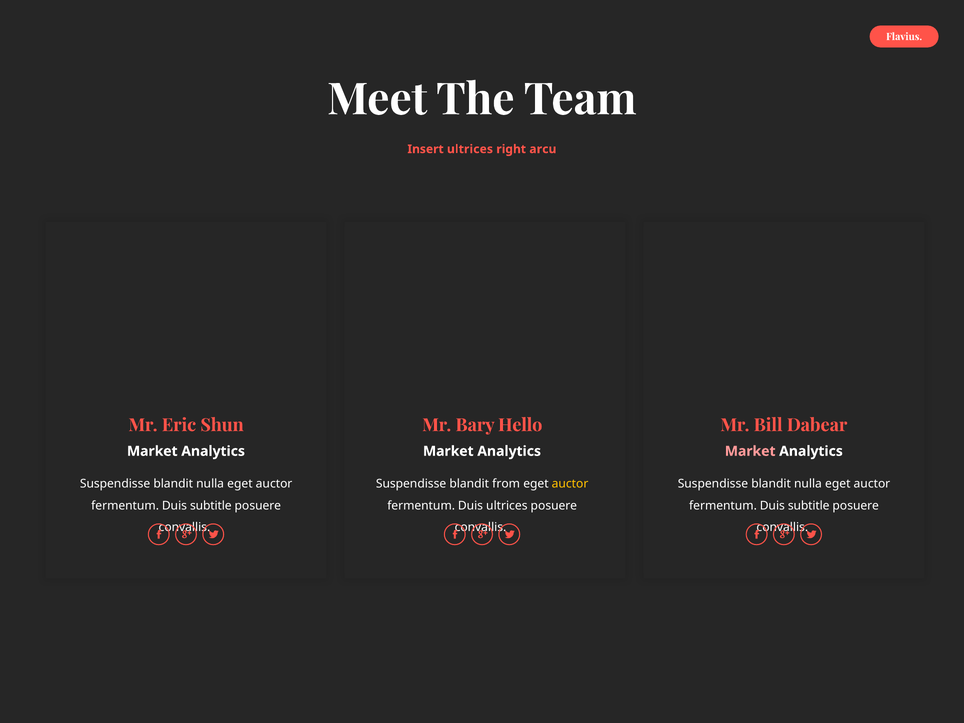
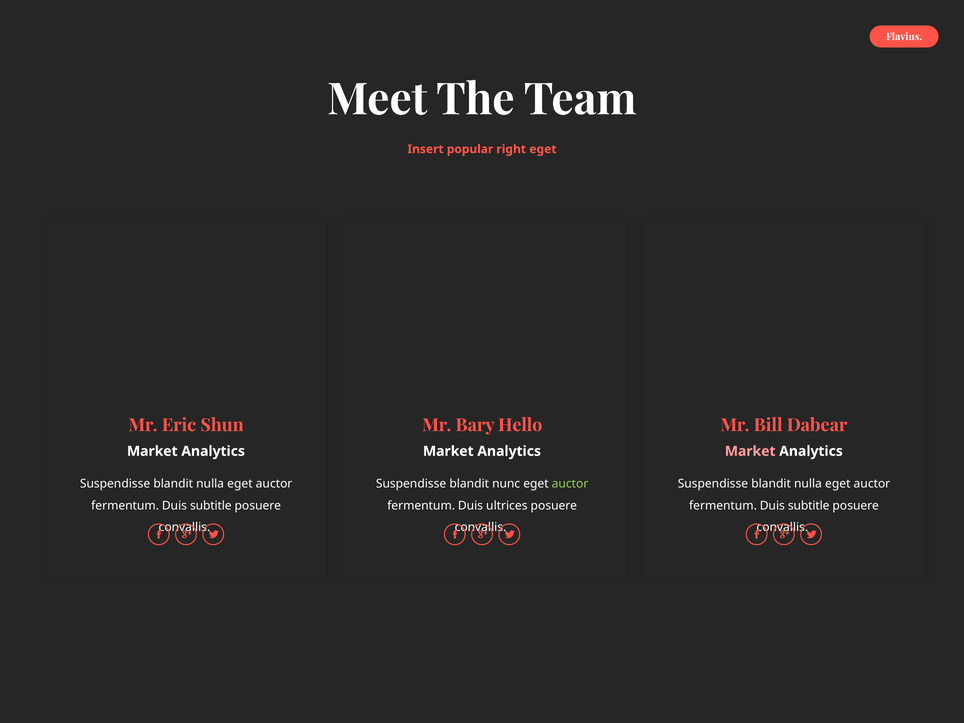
Insert ultrices: ultrices -> popular
right arcu: arcu -> eget
from: from -> nunc
auctor at (570, 484) colour: yellow -> light green
